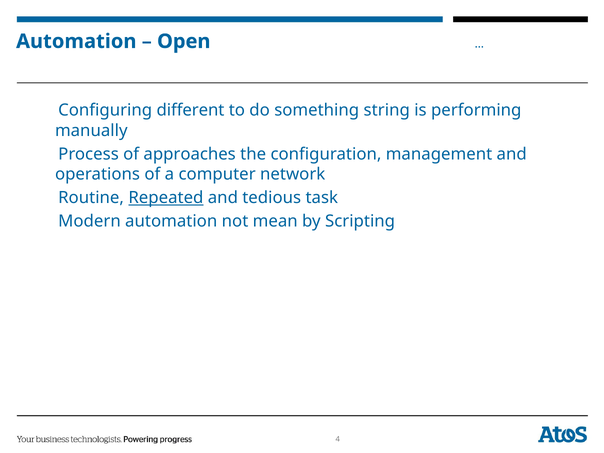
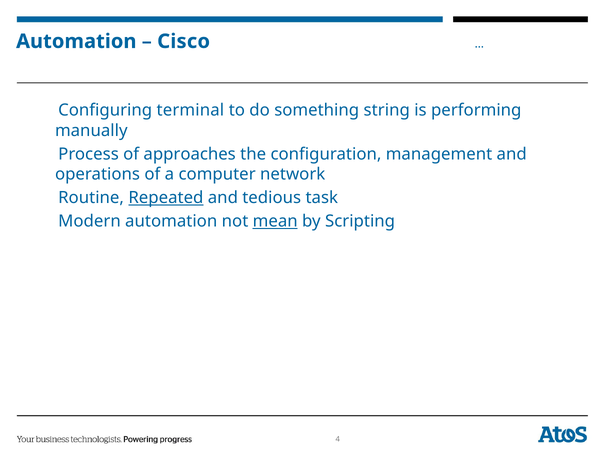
Open: Open -> Cisco
different: different -> terminal
mean underline: none -> present
